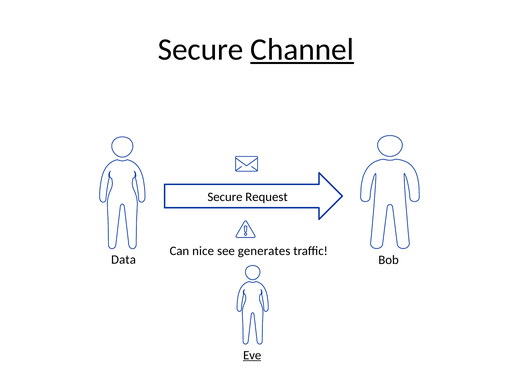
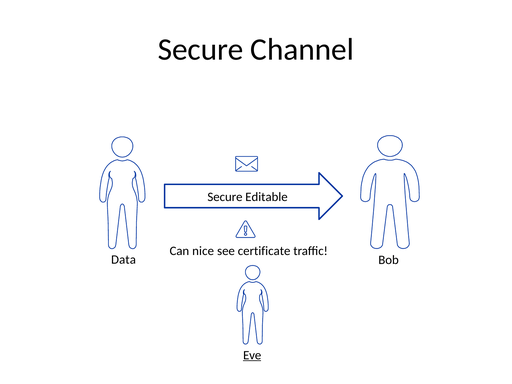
Channel underline: present -> none
Request: Request -> Editable
generates: generates -> certificate
